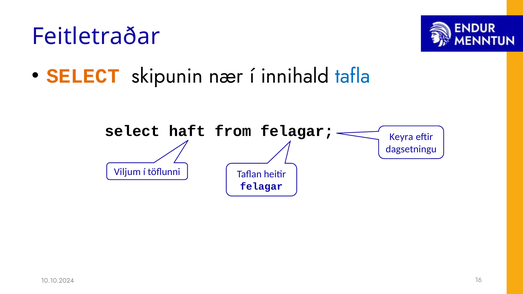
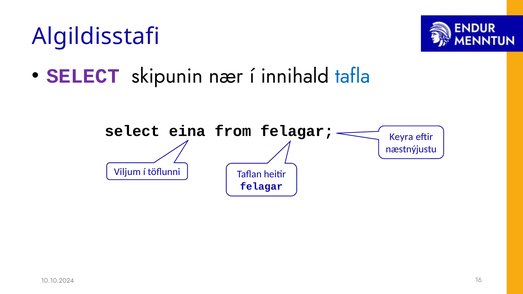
Feitletraðar: Feitletraðar -> Algildisstafi
SELECT at (83, 76) colour: orange -> purple
haft: haft -> eina
dagsetningu: dagsetningu -> næstnýjustu
